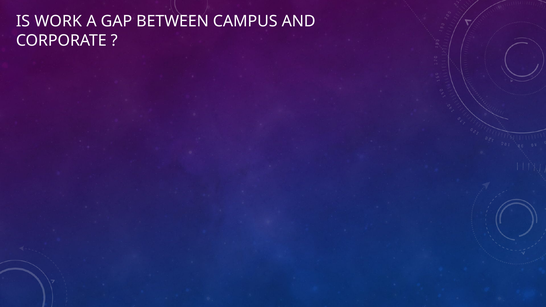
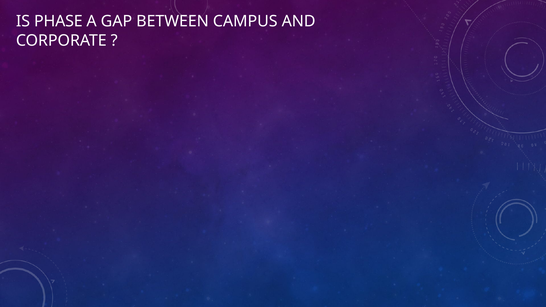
WORK: WORK -> PHASE
